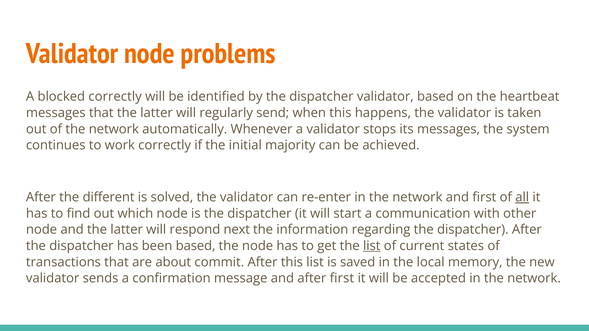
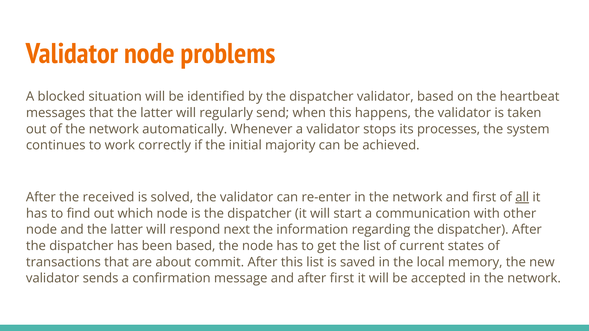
blocked correctly: correctly -> situation
its messages: messages -> processes
different: different -> received
list at (372, 246) underline: present -> none
